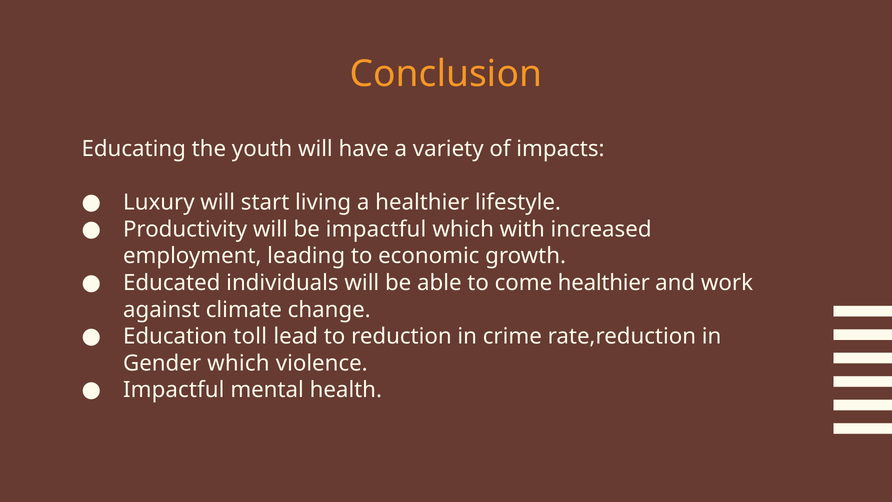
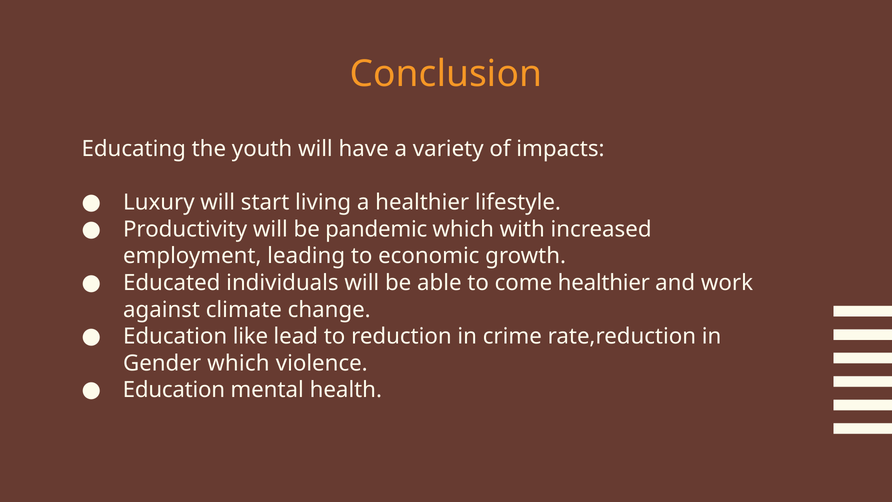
be impactful: impactful -> pandemic
toll: toll -> like
Impactful at (174, 390): Impactful -> Education
